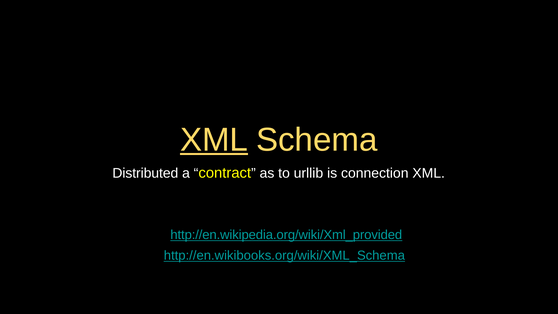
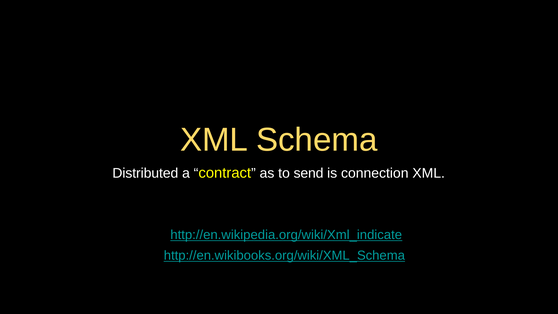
XML at (214, 140) underline: present -> none
urllib: urllib -> send
http://en.wikipedia.org/wiki/Xml_provided: http://en.wikipedia.org/wiki/Xml_provided -> http://en.wikipedia.org/wiki/Xml_indicate
